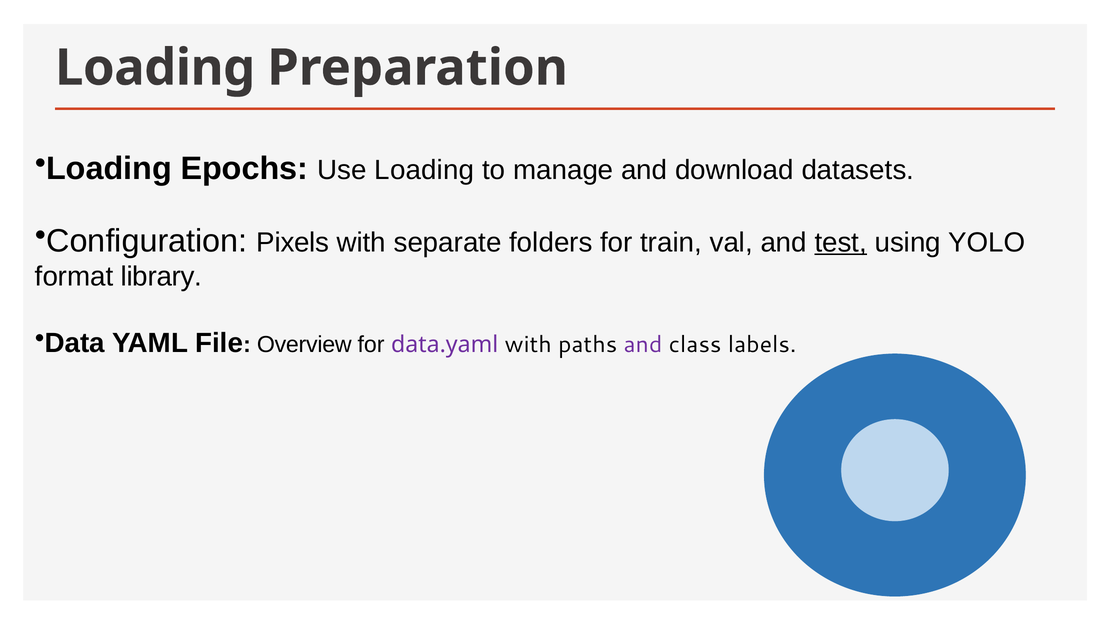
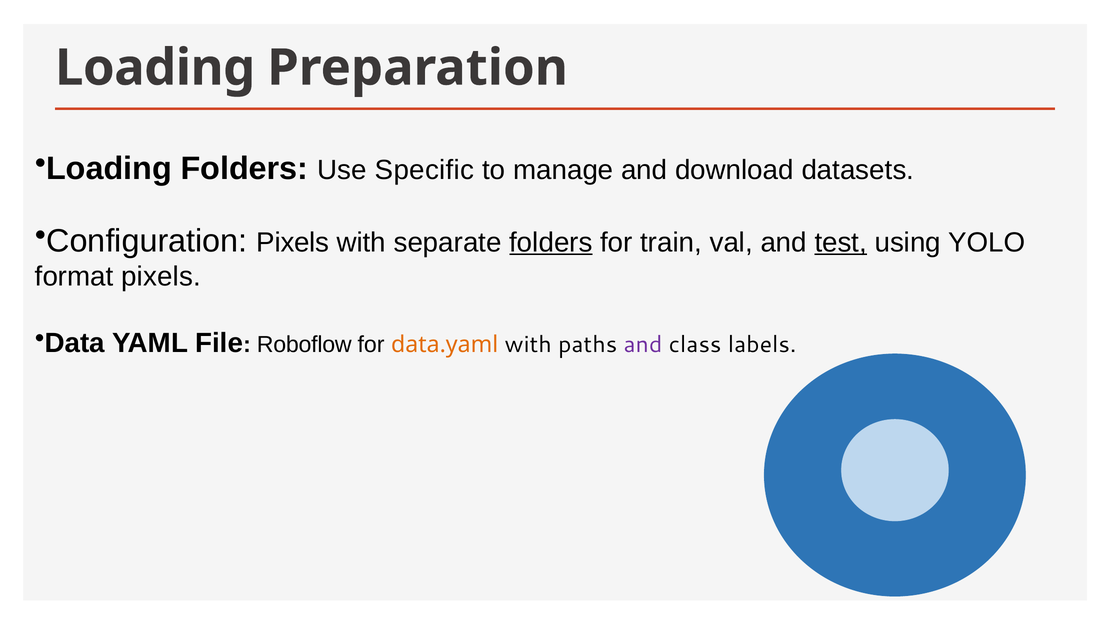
Loading Epochs: Epochs -> Folders
Use Loading: Loading -> Specific
folders at (551, 243) underline: none -> present
format library: library -> pixels
Overview: Overview -> Roboflow
data.yaml colour: purple -> orange
